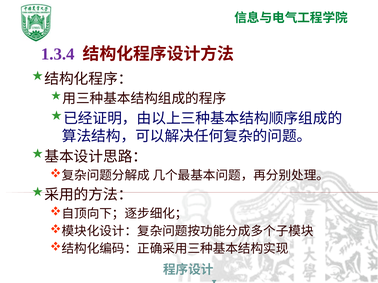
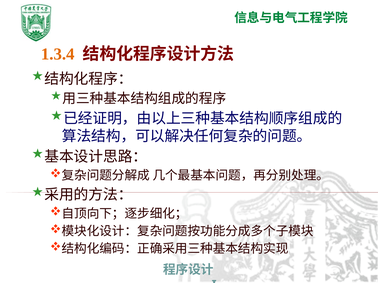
1.3.4 colour: purple -> orange
